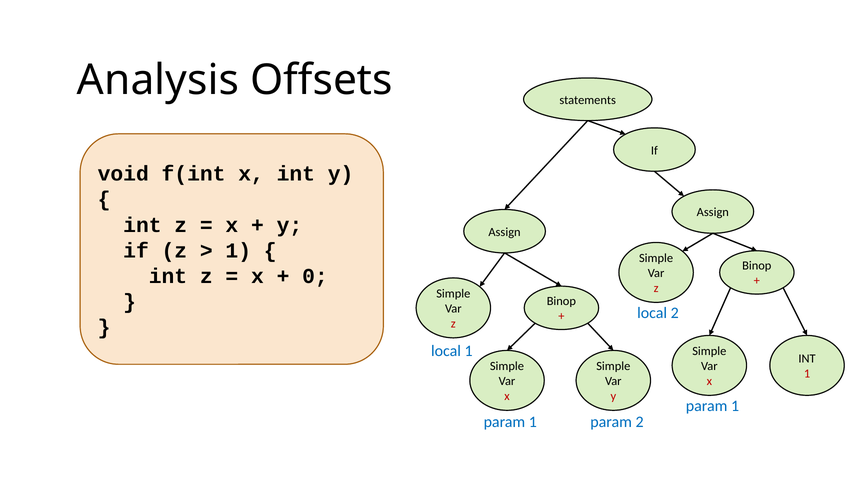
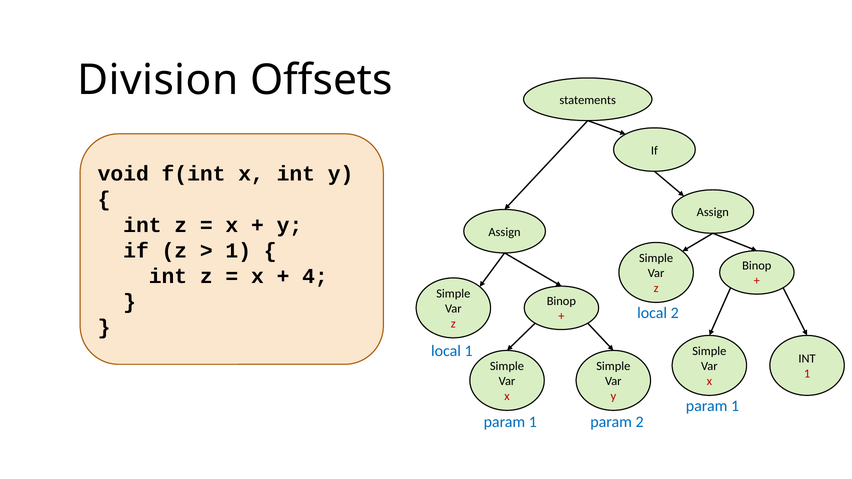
Analysis: Analysis -> Division
0: 0 -> 4
